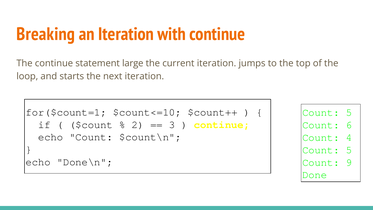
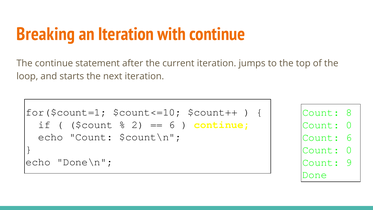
large: large -> after
5 at (349, 112): 5 -> 8
3 at (172, 124): 3 -> 6
6 at (349, 125): 6 -> 0
Count 4: 4 -> 6
5 at (349, 150): 5 -> 0
